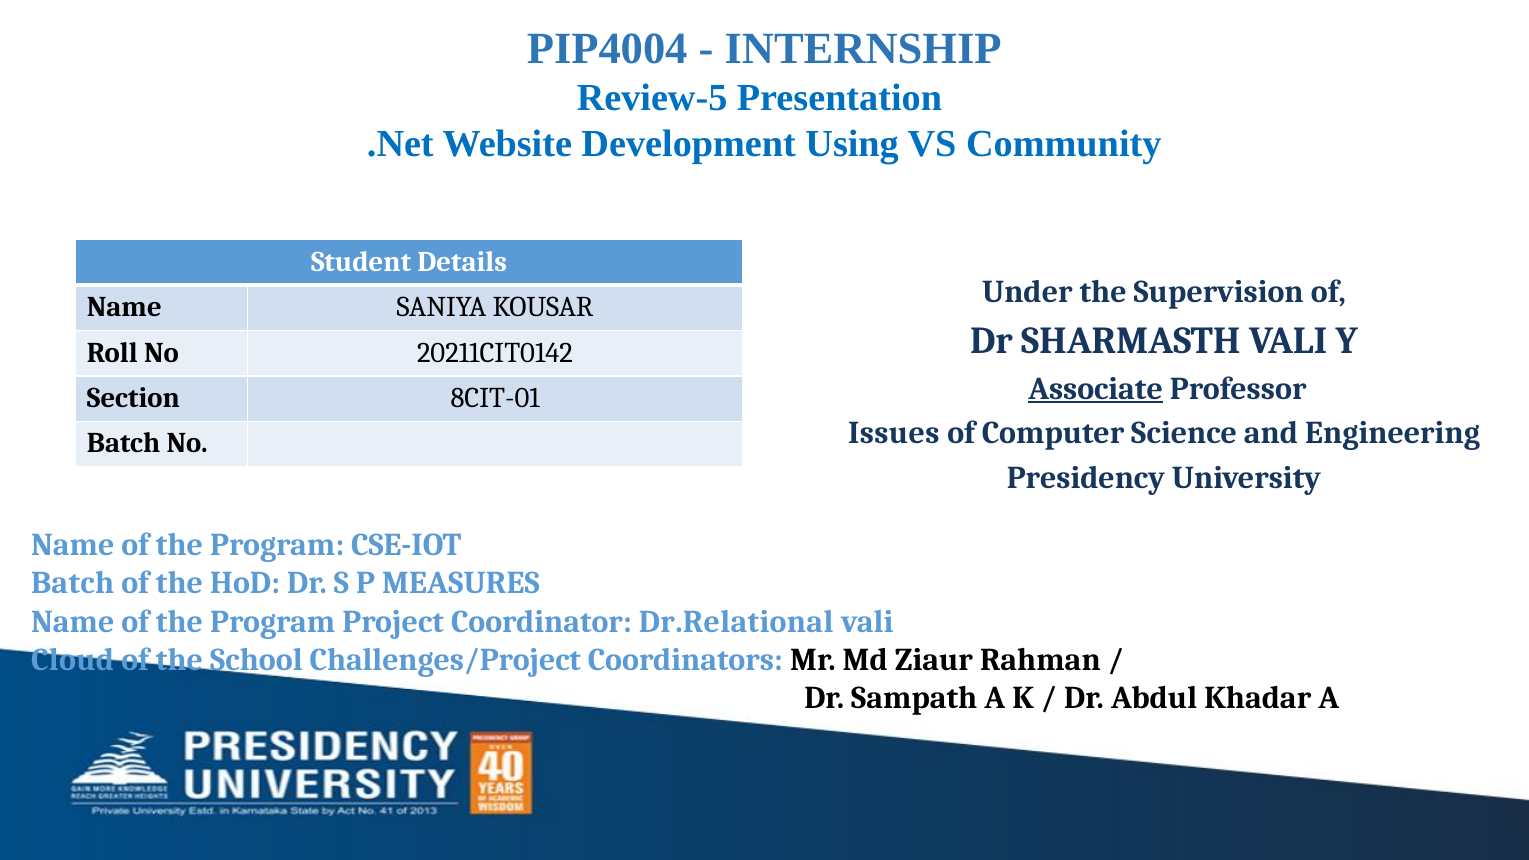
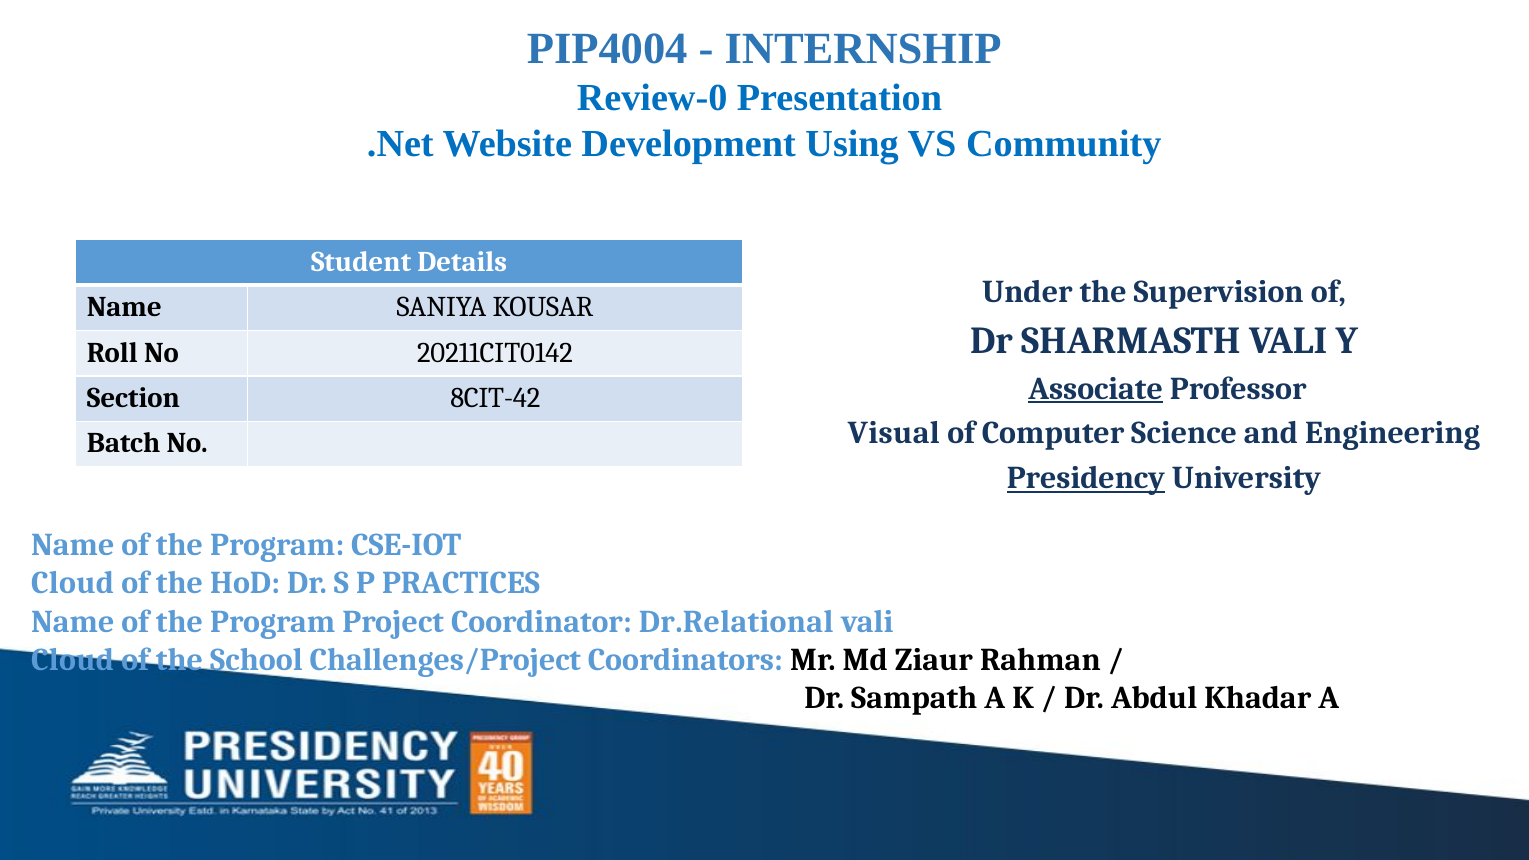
Review-5: Review-5 -> Review-0
8CIT-01: 8CIT-01 -> 8CIT-42
Issues: Issues -> Visual
Presidency underline: none -> present
Batch at (73, 583): Batch -> Cloud
MEASURES: MEASURES -> PRACTICES
